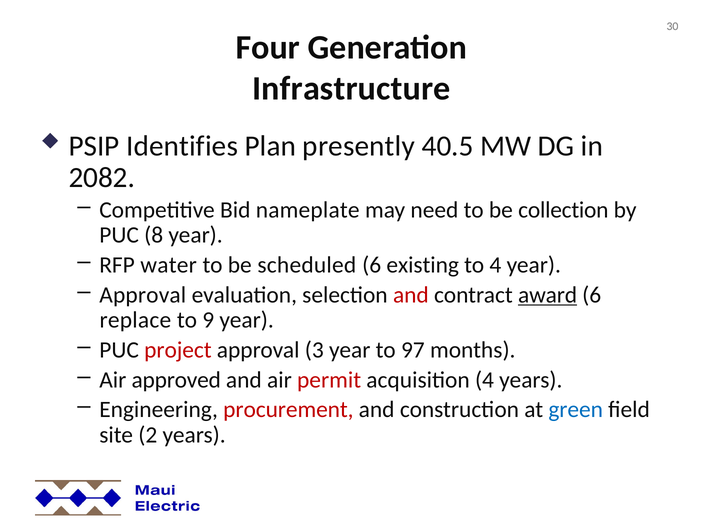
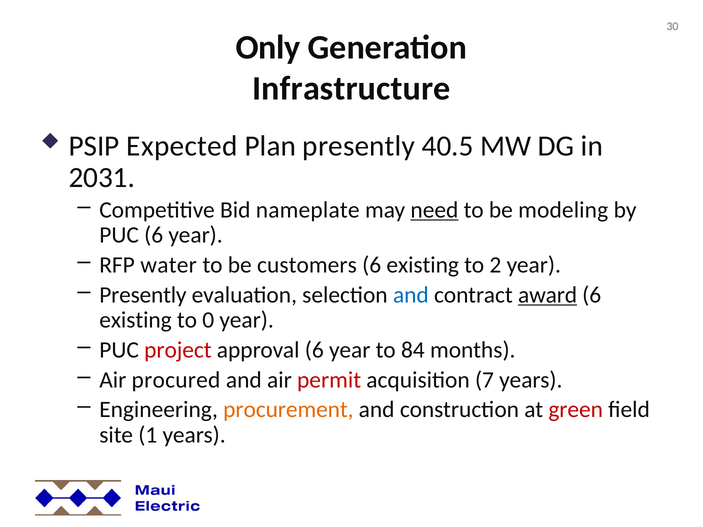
Four: Four -> Only
Identifies: Identifies -> Expected
2082: 2082 -> 2031
need underline: none -> present
collection: collection -> modeling
PUC 8: 8 -> 6
scheduled: scheduled -> customers
to 4: 4 -> 2
Approval at (143, 295): Approval -> Presently
and at (411, 295) colour: red -> blue
replace at (135, 320): replace -> existing
9: 9 -> 0
approval 3: 3 -> 6
97: 97 -> 84
approved: approved -> procured
acquisition 4: 4 -> 7
procurement colour: red -> orange
green colour: blue -> red
2: 2 -> 1
